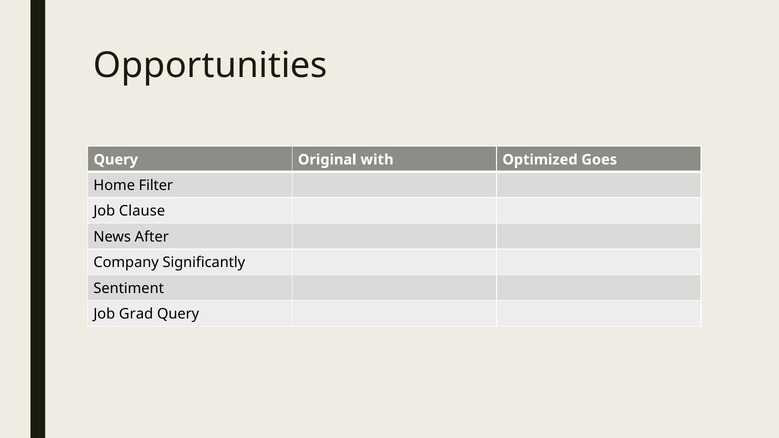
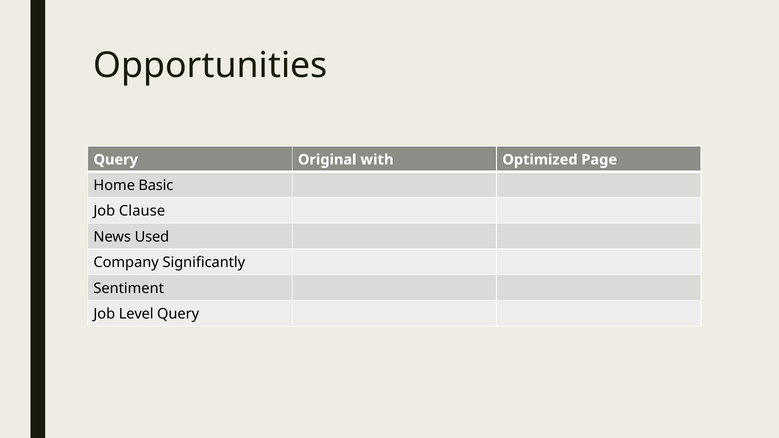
Goes: Goes -> Page
Filter: Filter -> Basic
After: After -> Used
Grad: Grad -> Level
